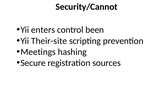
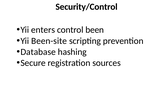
Security/Cannot: Security/Cannot -> Security/Control
Their-site: Their-site -> Been-site
Meetings: Meetings -> Database
